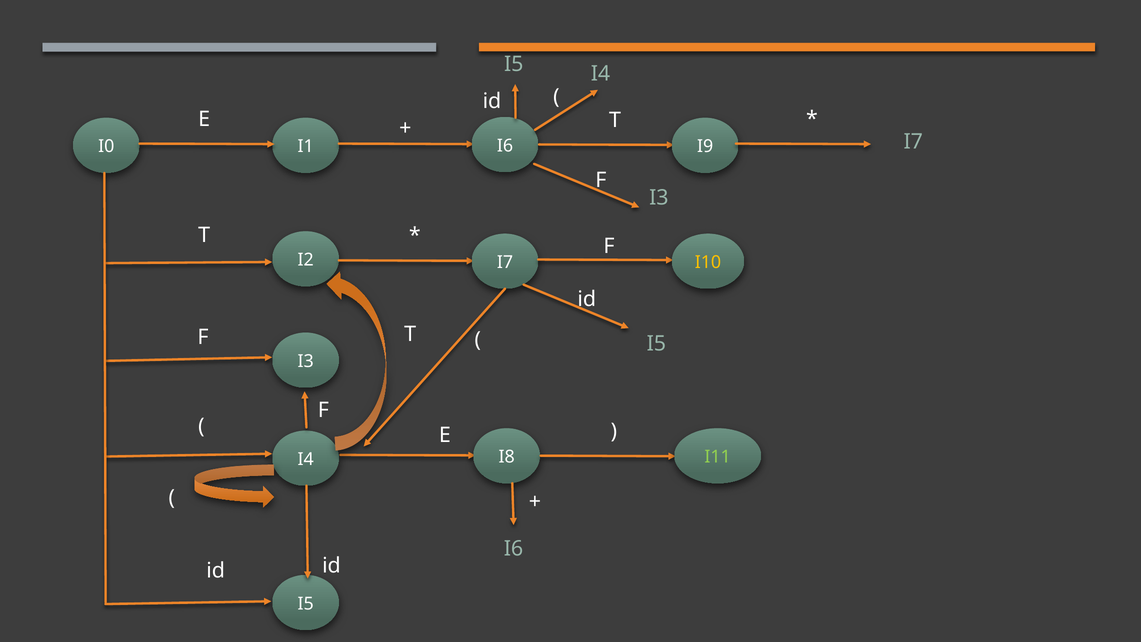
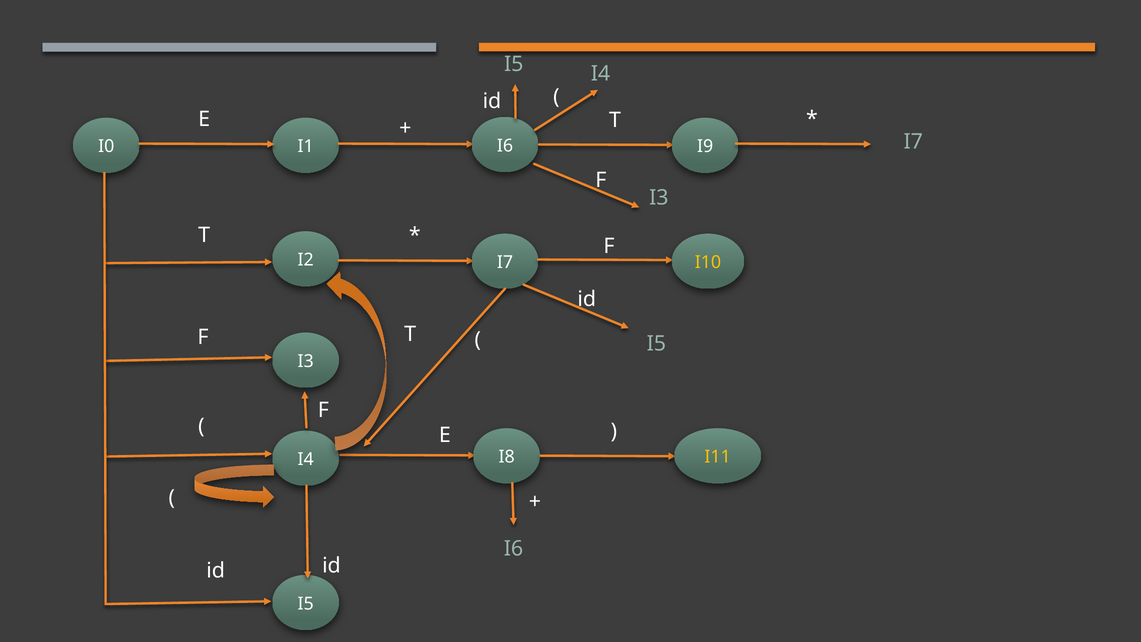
I11 colour: light green -> yellow
